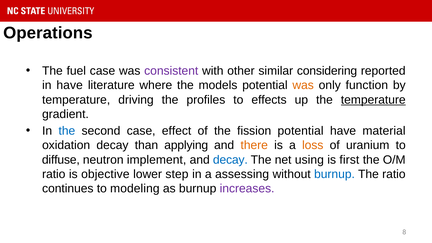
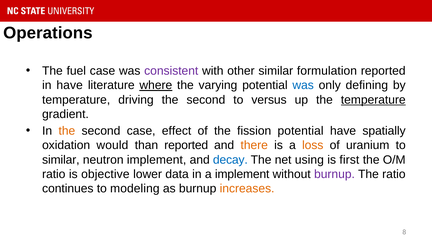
considering: considering -> formulation
where underline: none -> present
models: models -> varying
was at (303, 85) colour: orange -> blue
function: function -> defining
driving the profiles: profiles -> second
effects: effects -> versus
the at (67, 131) colour: blue -> orange
material: material -> spatially
oxidation decay: decay -> would
than applying: applying -> reported
diffuse at (61, 160): diffuse -> similar
step: step -> data
a assessing: assessing -> implement
burnup at (334, 174) colour: blue -> purple
increases colour: purple -> orange
